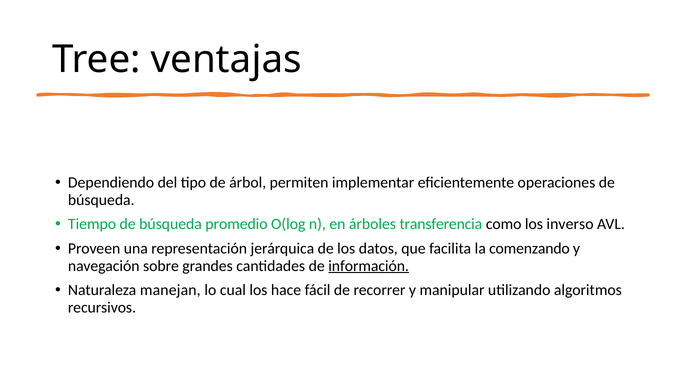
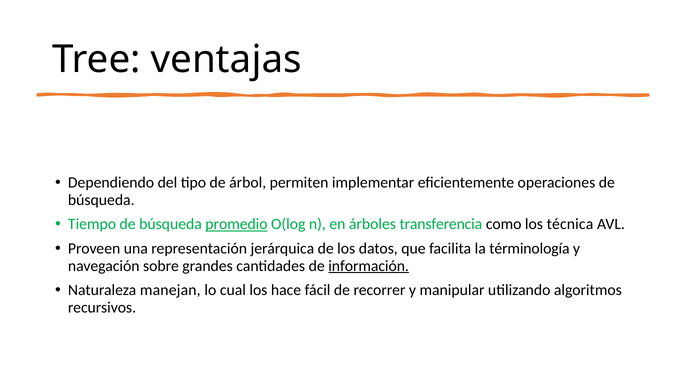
promedio underline: none -> present
inverso: inverso -> técnica
comenzando: comenzando -> términología
